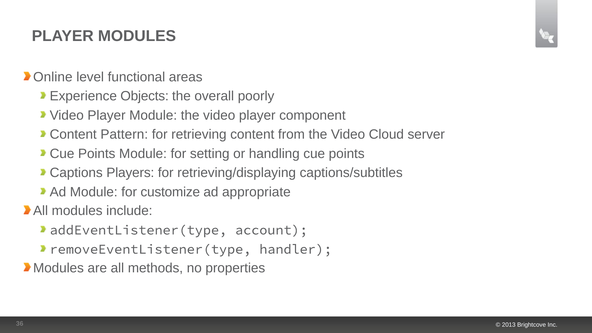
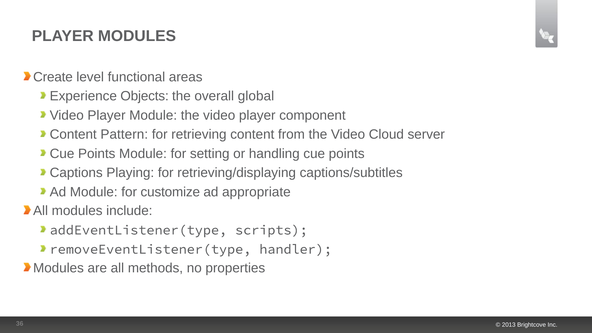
Online: Online -> Create
poorly: poorly -> global
Players: Players -> Playing
account: account -> scripts
